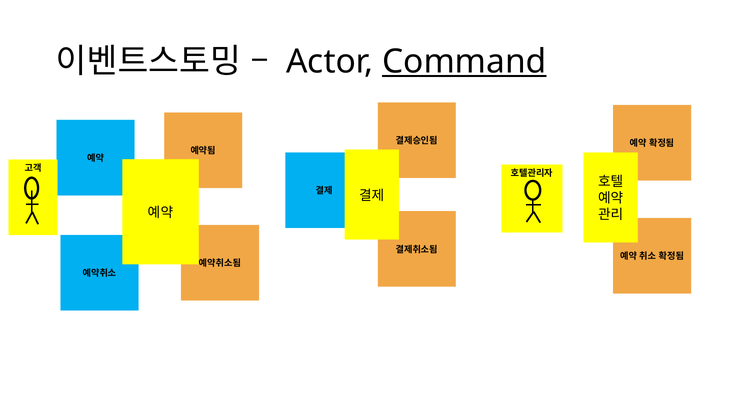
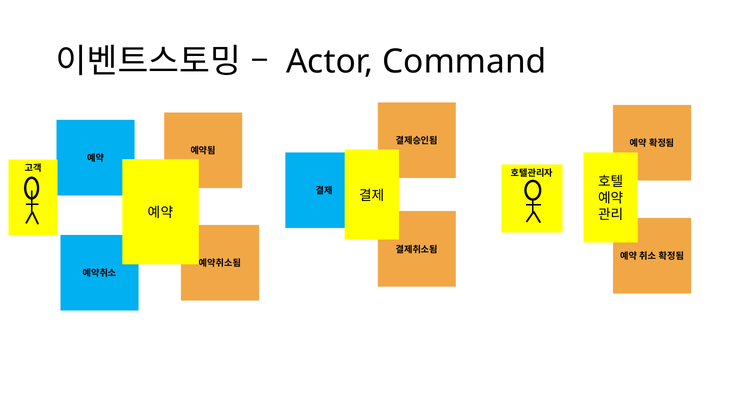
Command underline: present -> none
